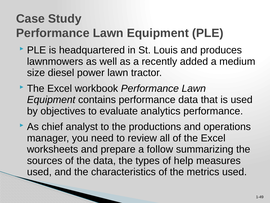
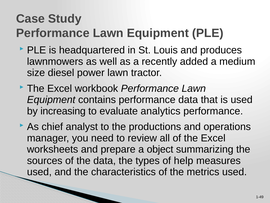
objectives: objectives -> increasing
follow: follow -> object
